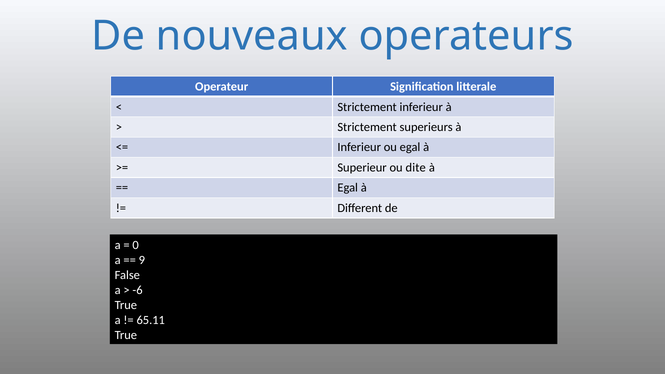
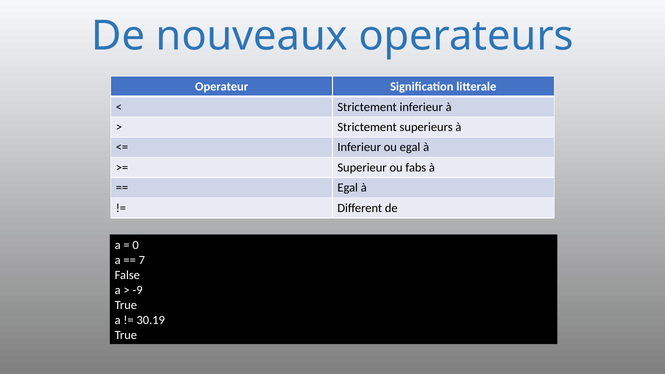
dite: dite -> fabs
9: 9 -> 7
-6: -6 -> -9
65.11: 65.11 -> 30.19
